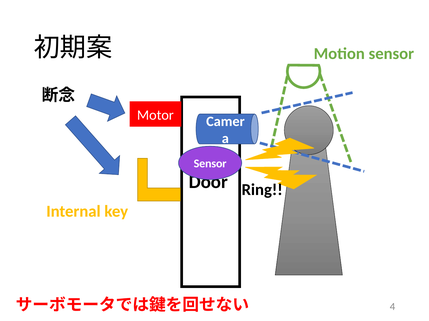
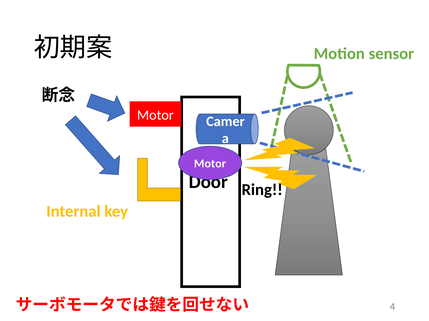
Sensor at (210, 164): Sensor -> Motor
